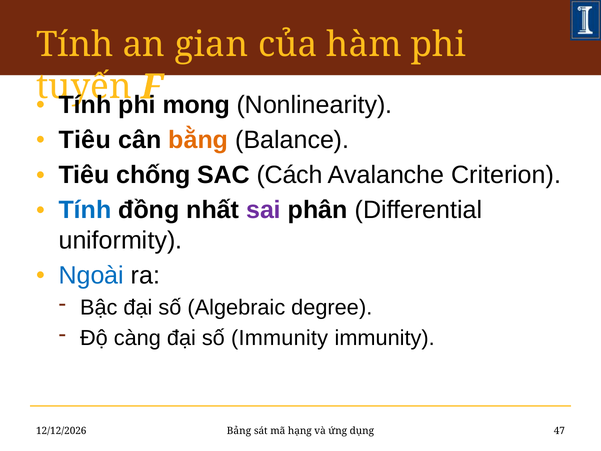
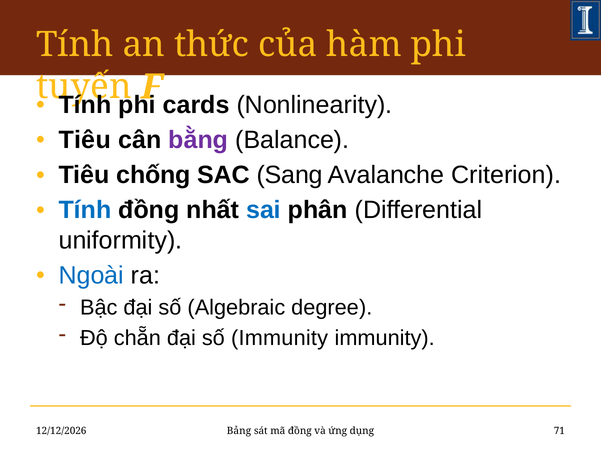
gian: gian -> thức
mong: mong -> cards
bằng colour: orange -> purple
Cách: Cách -> Sang
sai colour: purple -> blue
càng: càng -> chẵn
mã hạng: hạng -> đồng
47: 47 -> 71
